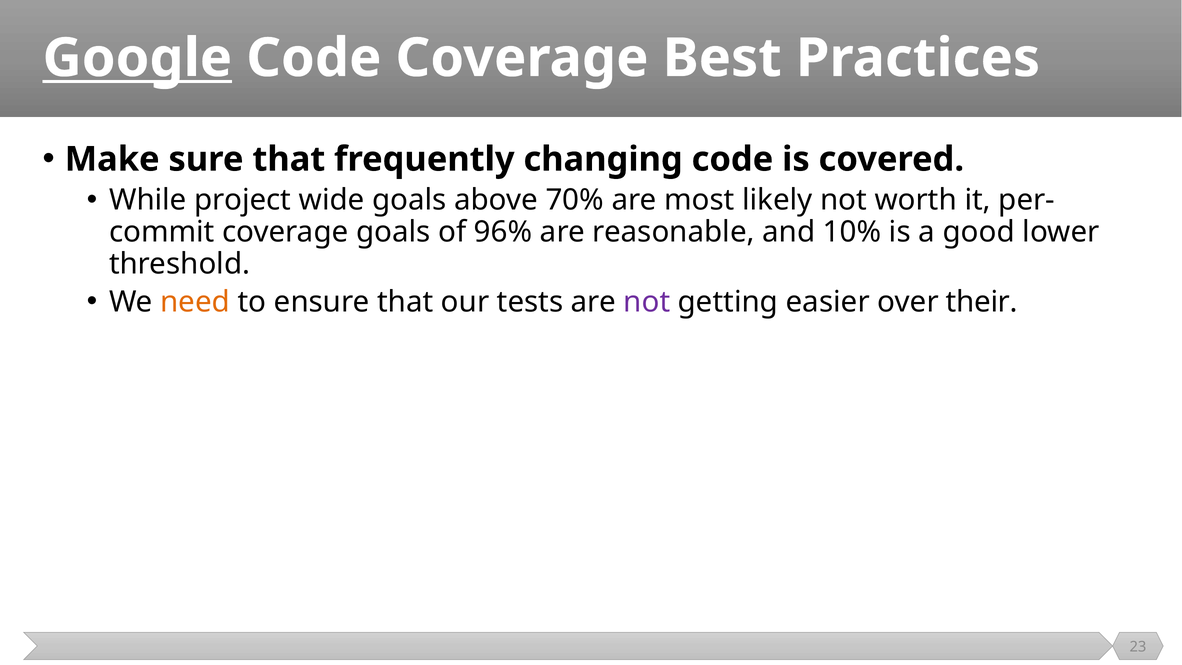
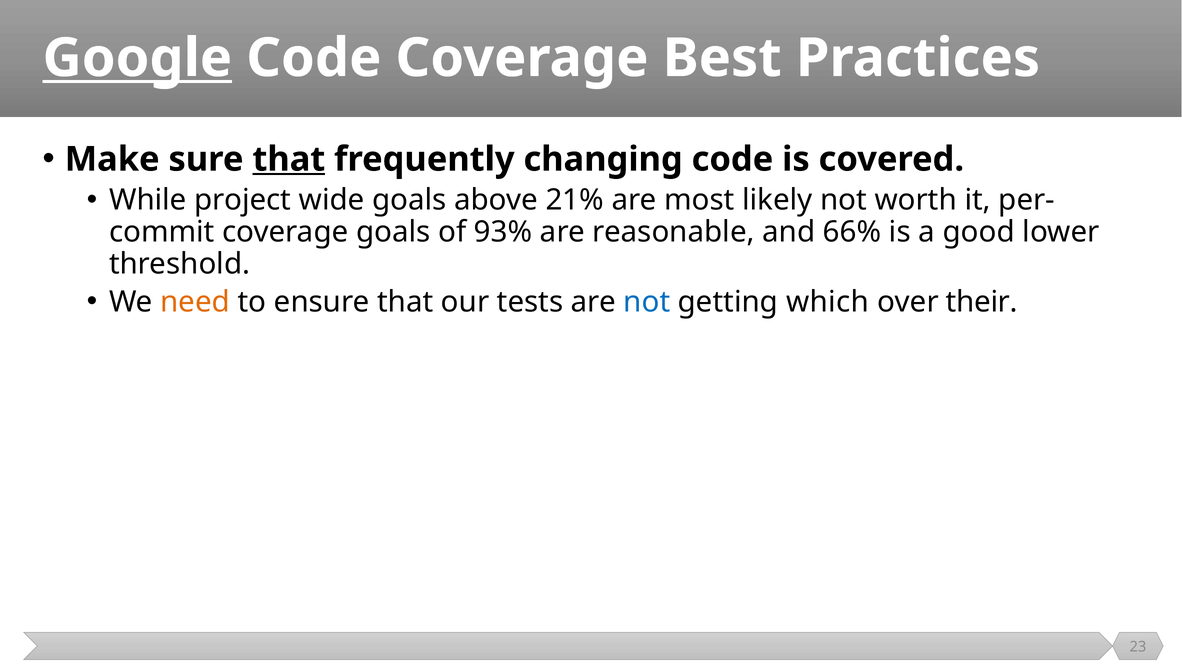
that at (289, 159) underline: none -> present
70%: 70% -> 21%
96%: 96% -> 93%
10%: 10% -> 66%
not at (647, 302) colour: purple -> blue
easier: easier -> which
